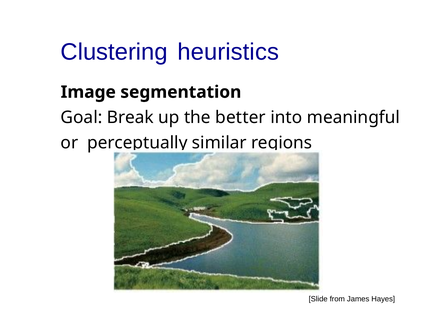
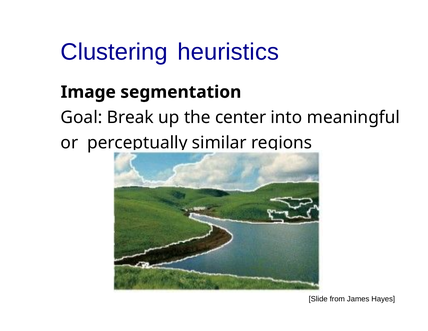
better: better -> center
